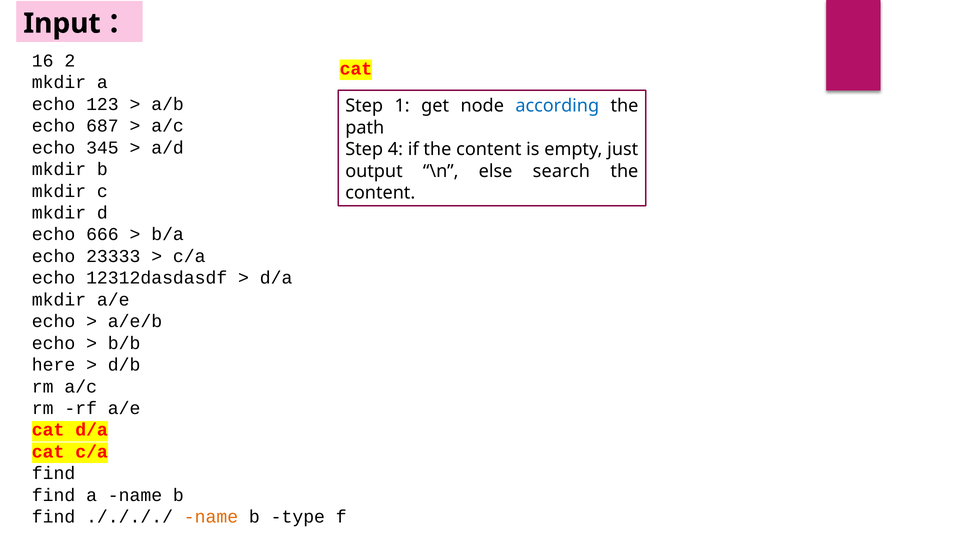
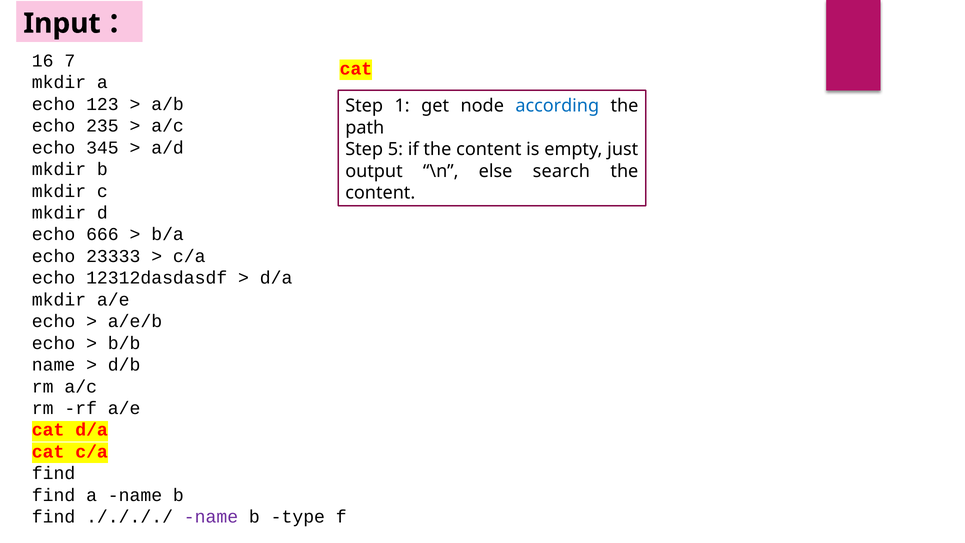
2: 2 -> 7
687: 687 -> 235
4: 4 -> 5
here at (54, 365): here -> name
name at (211, 517) colour: orange -> purple
